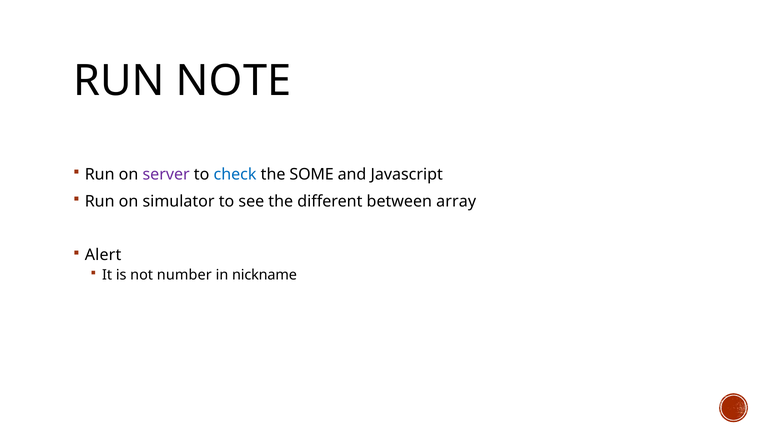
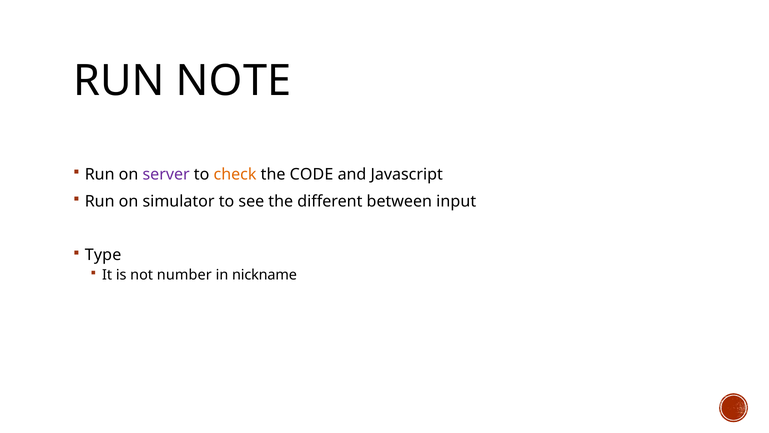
check colour: blue -> orange
SOME: SOME -> CODE
array: array -> input
Alert: Alert -> Type
